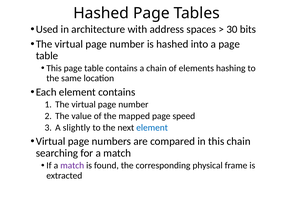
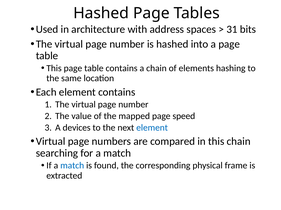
30: 30 -> 31
slightly: slightly -> devices
match at (72, 166) colour: purple -> blue
